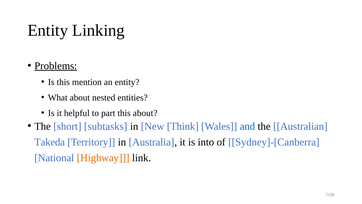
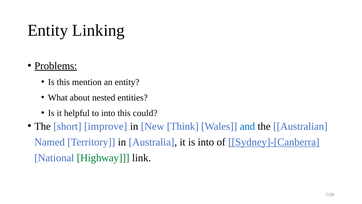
to part: part -> into
this about: about -> could
subtasks: subtasks -> improve
Takeda: Takeda -> Named
Sydney]-[Canberra underline: none -> present
Highway colour: orange -> green
